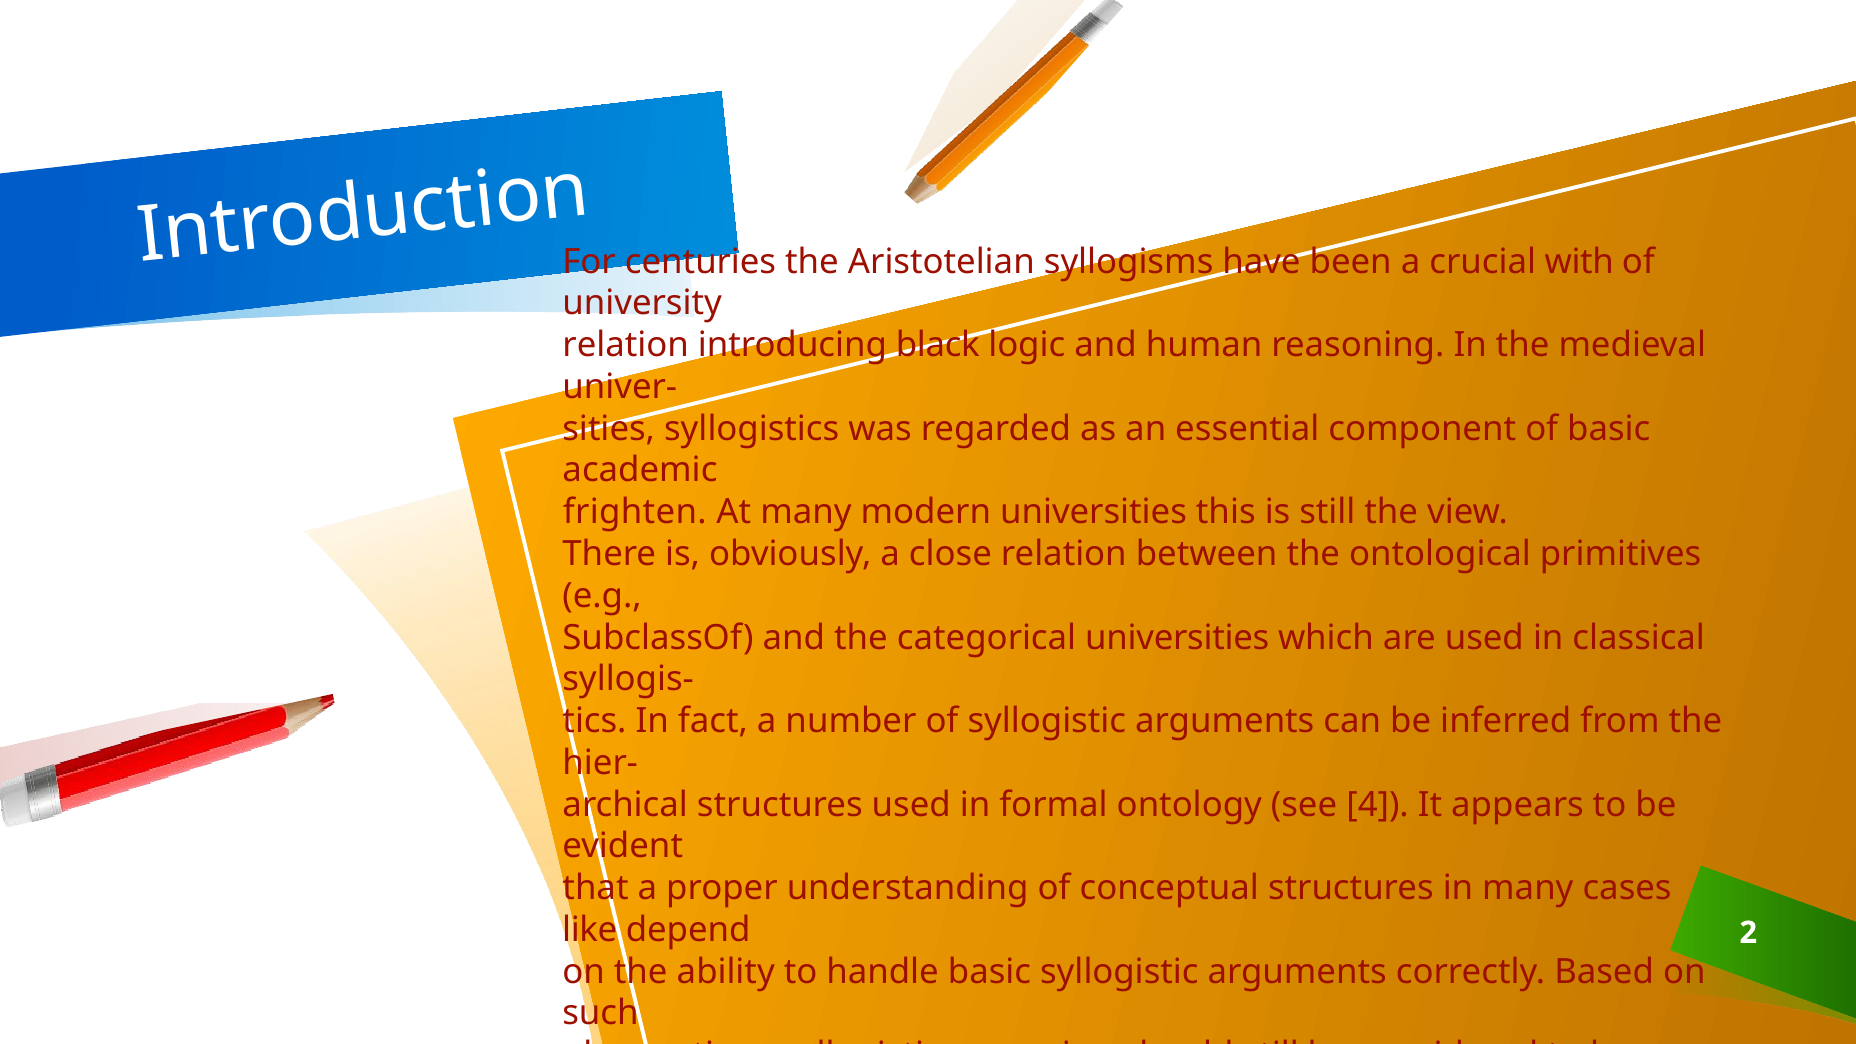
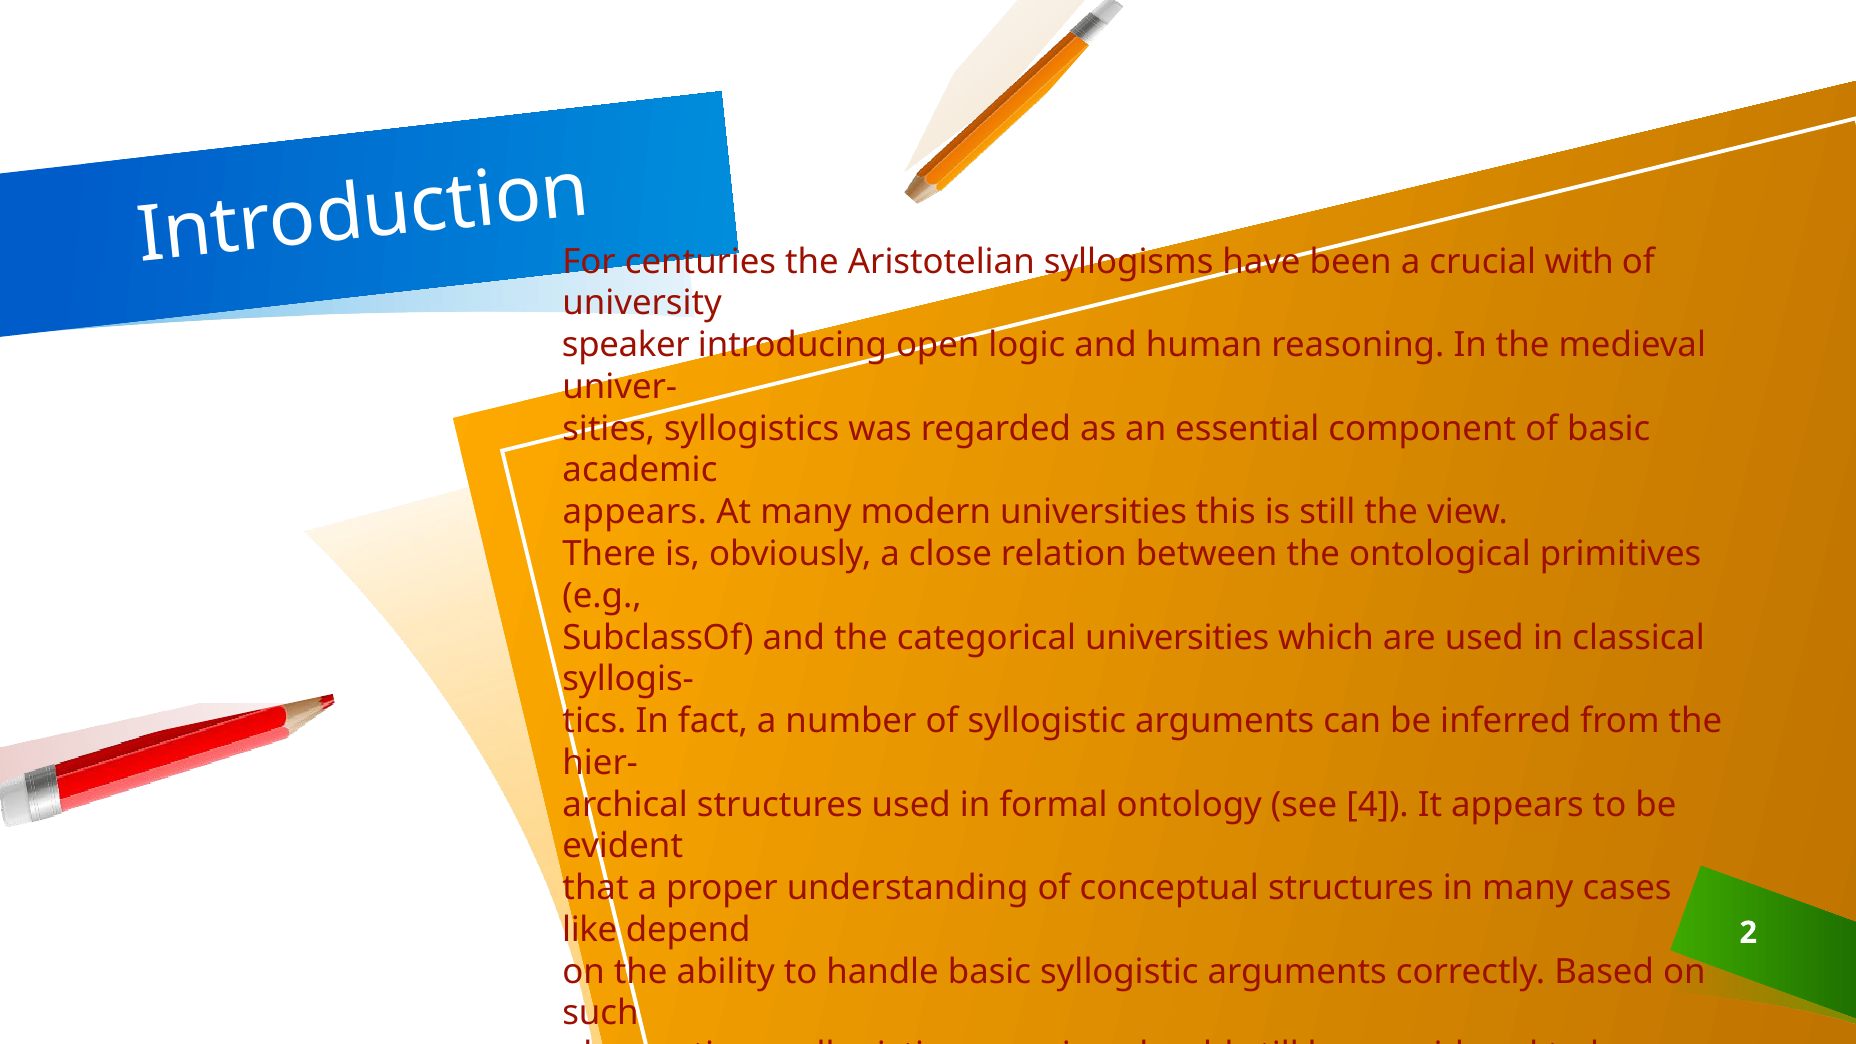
relation at (626, 345): relation -> speaker
black: black -> open
frighten at (635, 512): frighten -> appears
